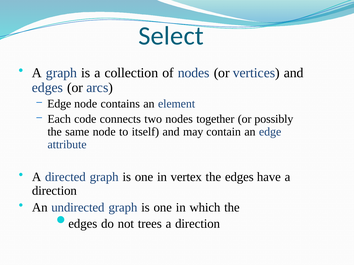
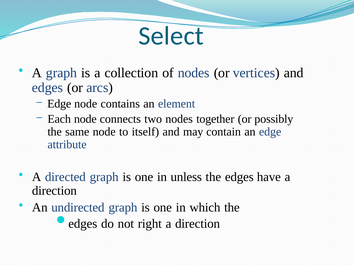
Each code: code -> node
vertex: vertex -> unless
trees: trees -> right
